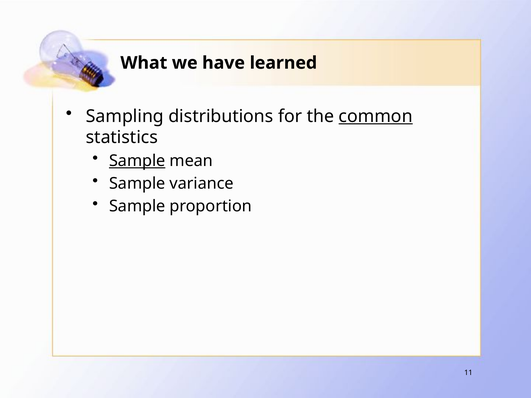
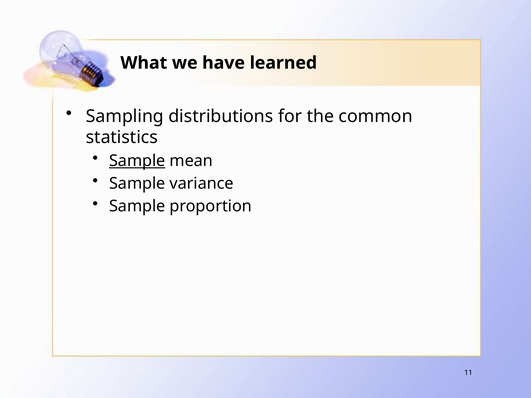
common underline: present -> none
